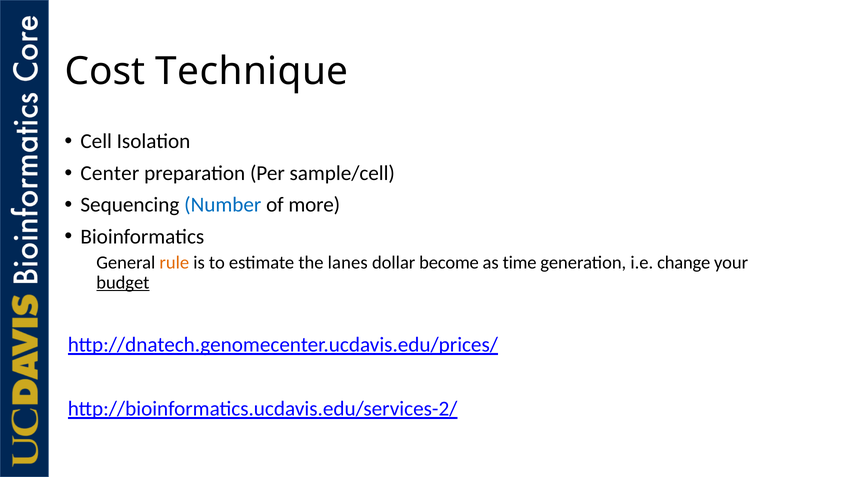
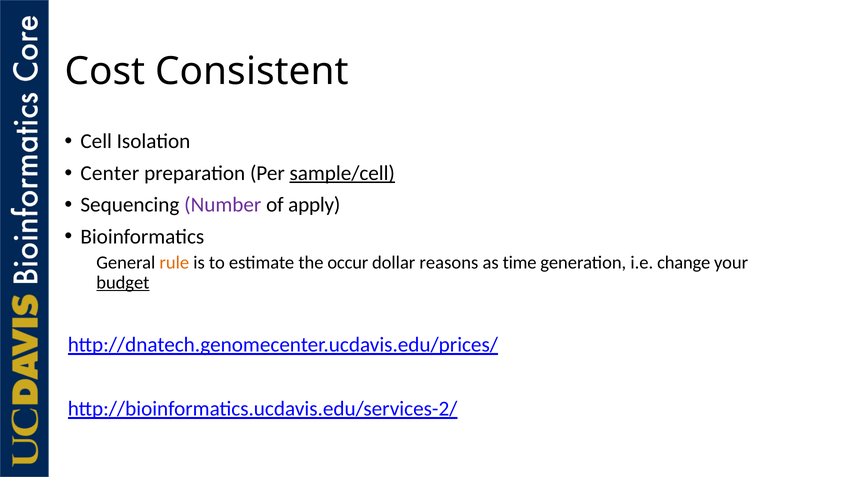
Technique: Technique -> Consistent
sample/cell underline: none -> present
Number colour: blue -> purple
more: more -> apply
lanes: lanes -> occur
become: become -> reasons
